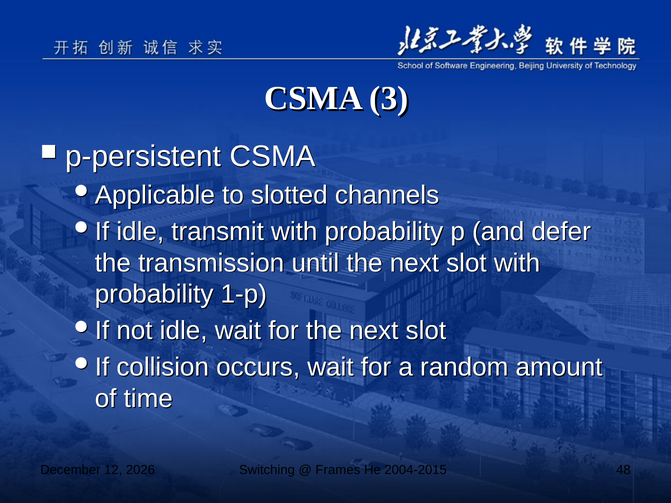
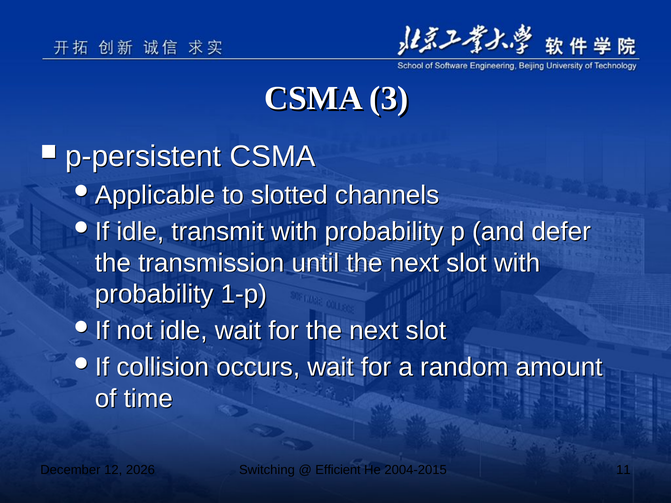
Frames: Frames -> Efficient
48: 48 -> 11
